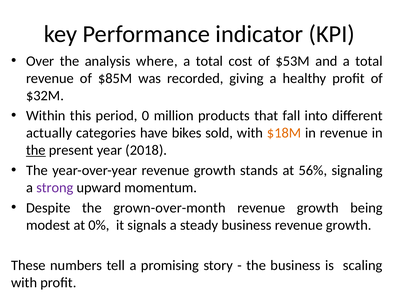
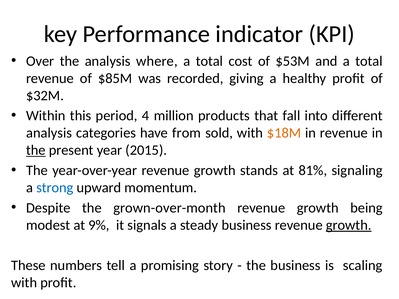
0: 0 -> 4
actually at (49, 133): actually -> analysis
bikes: bikes -> from
2018: 2018 -> 2015
56%: 56% -> 81%
strong colour: purple -> blue
0%: 0% -> 9%
growth at (349, 225) underline: none -> present
